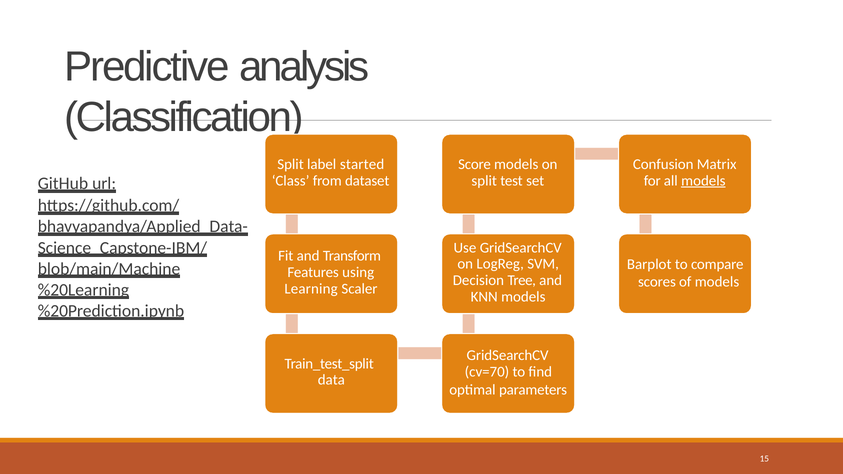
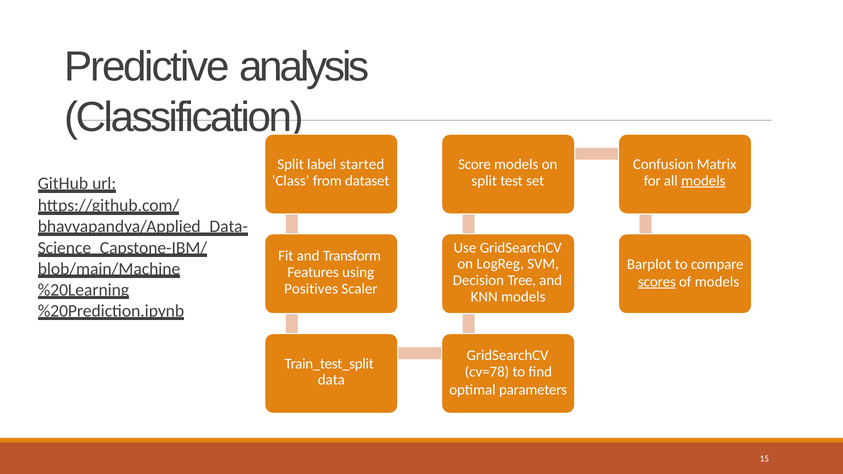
scores underline: none -> present
Learning: Learning -> Positives
cv=70: cv=70 -> cv=78
